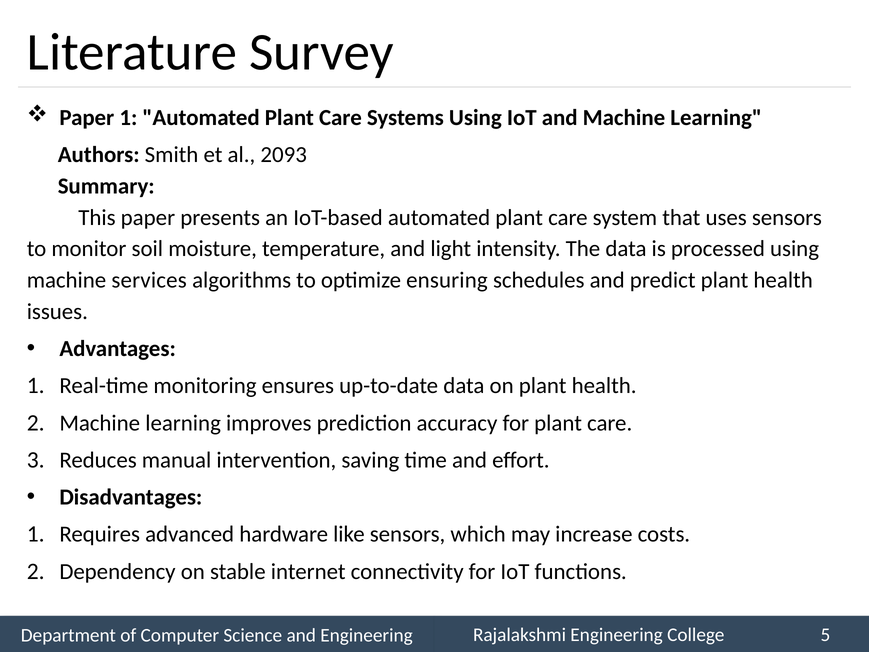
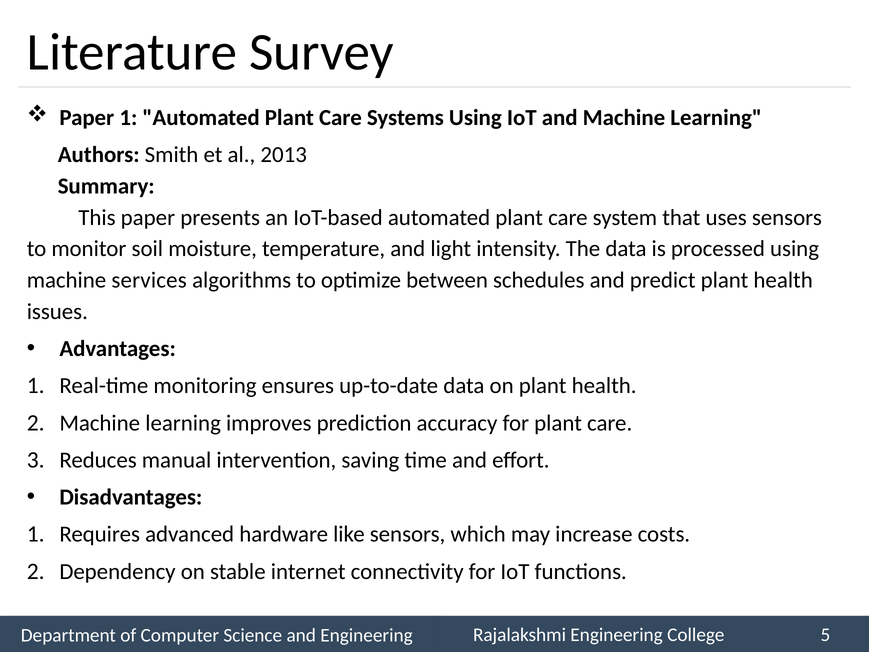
2093: 2093 -> 2013
ensuring: ensuring -> between
